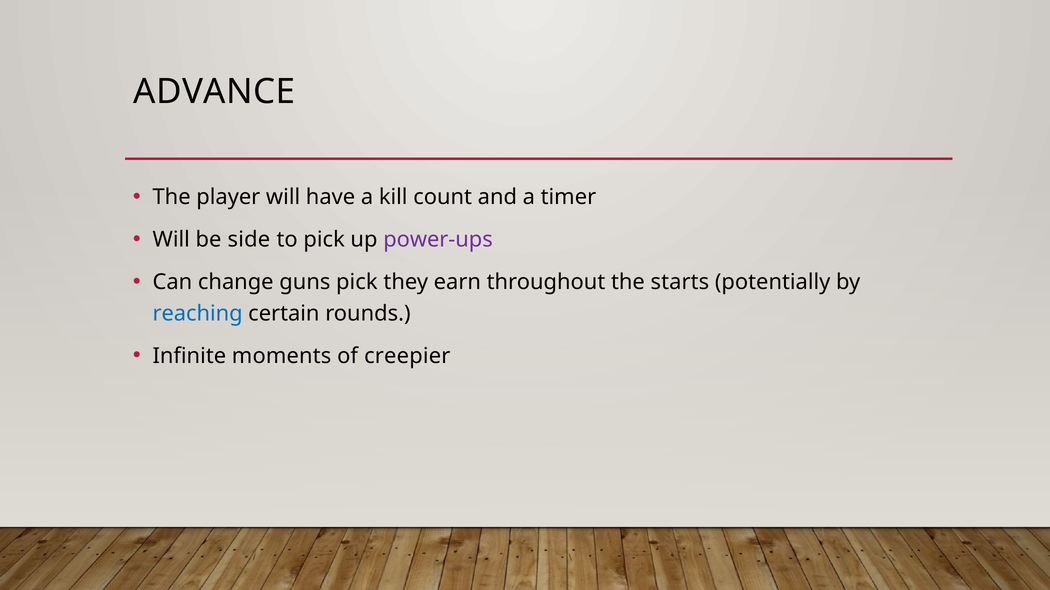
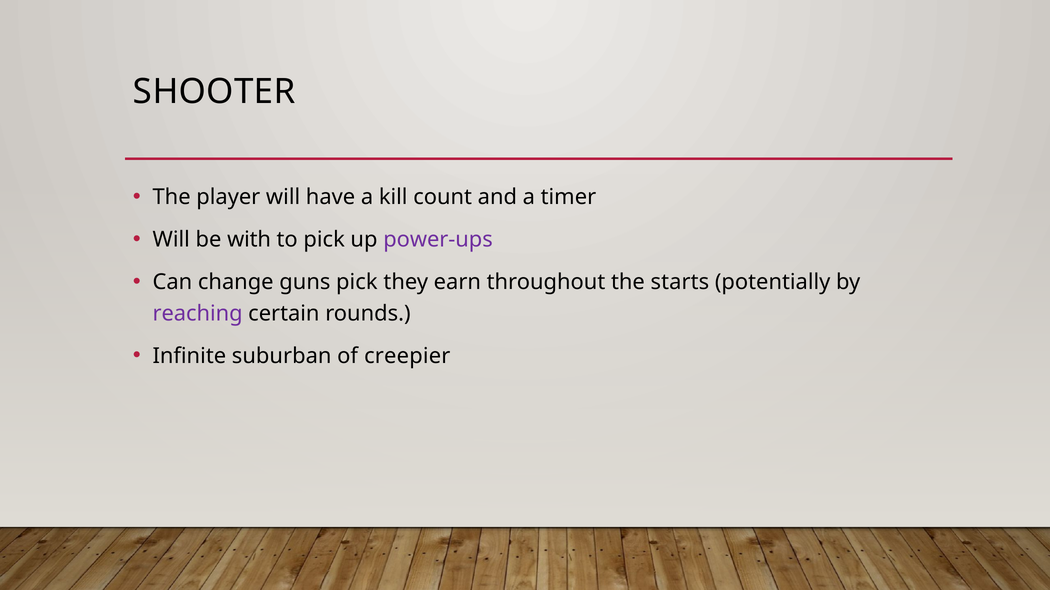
ADVANCE: ADVANCE -> SHOOTER
side: side -> with
reaching colour: blue -> purple
moments: moments -> suburban
